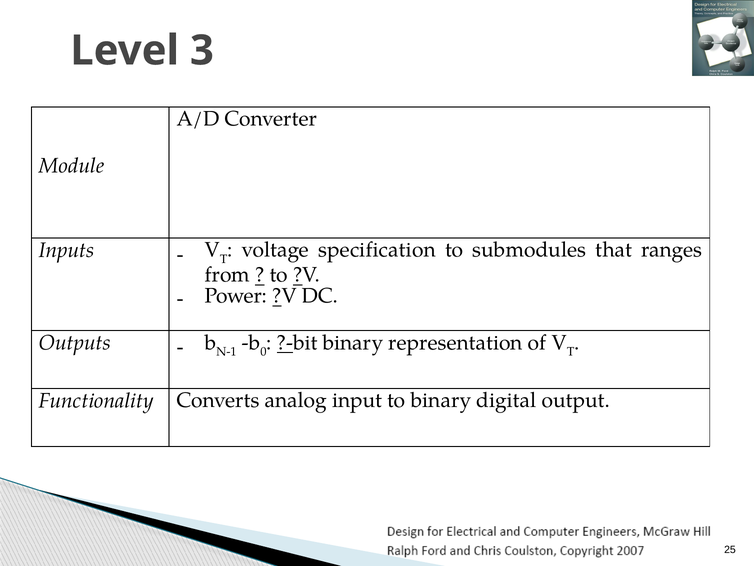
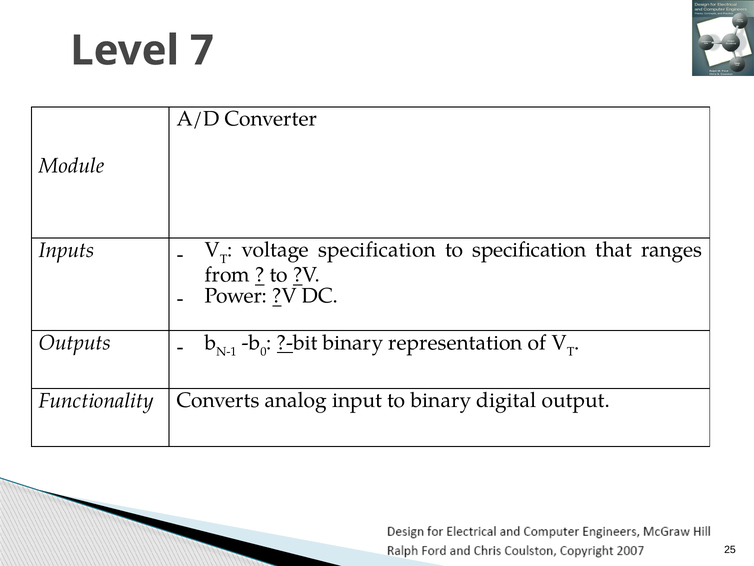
3: 3 -> 7
to submodules: submodules -> specification
